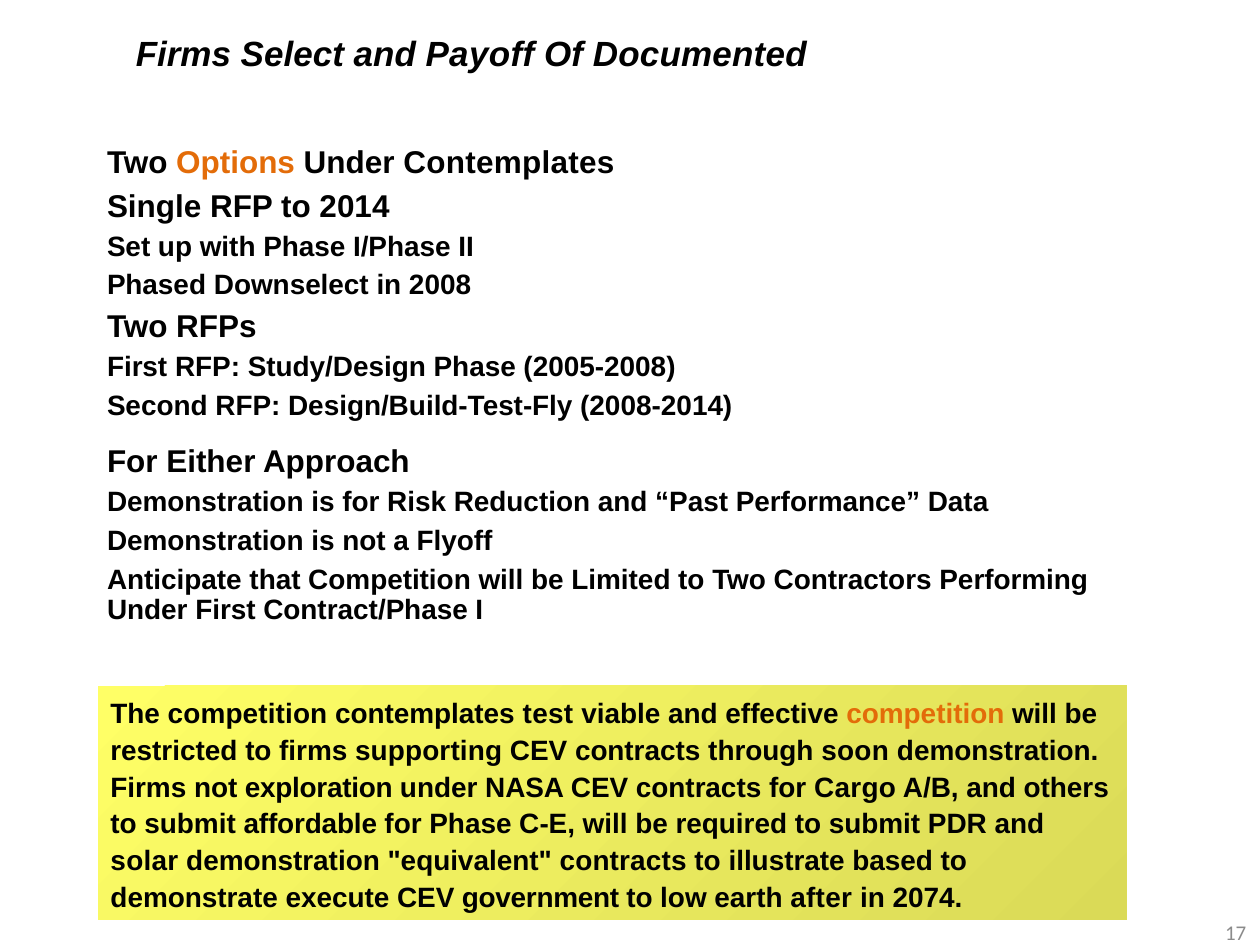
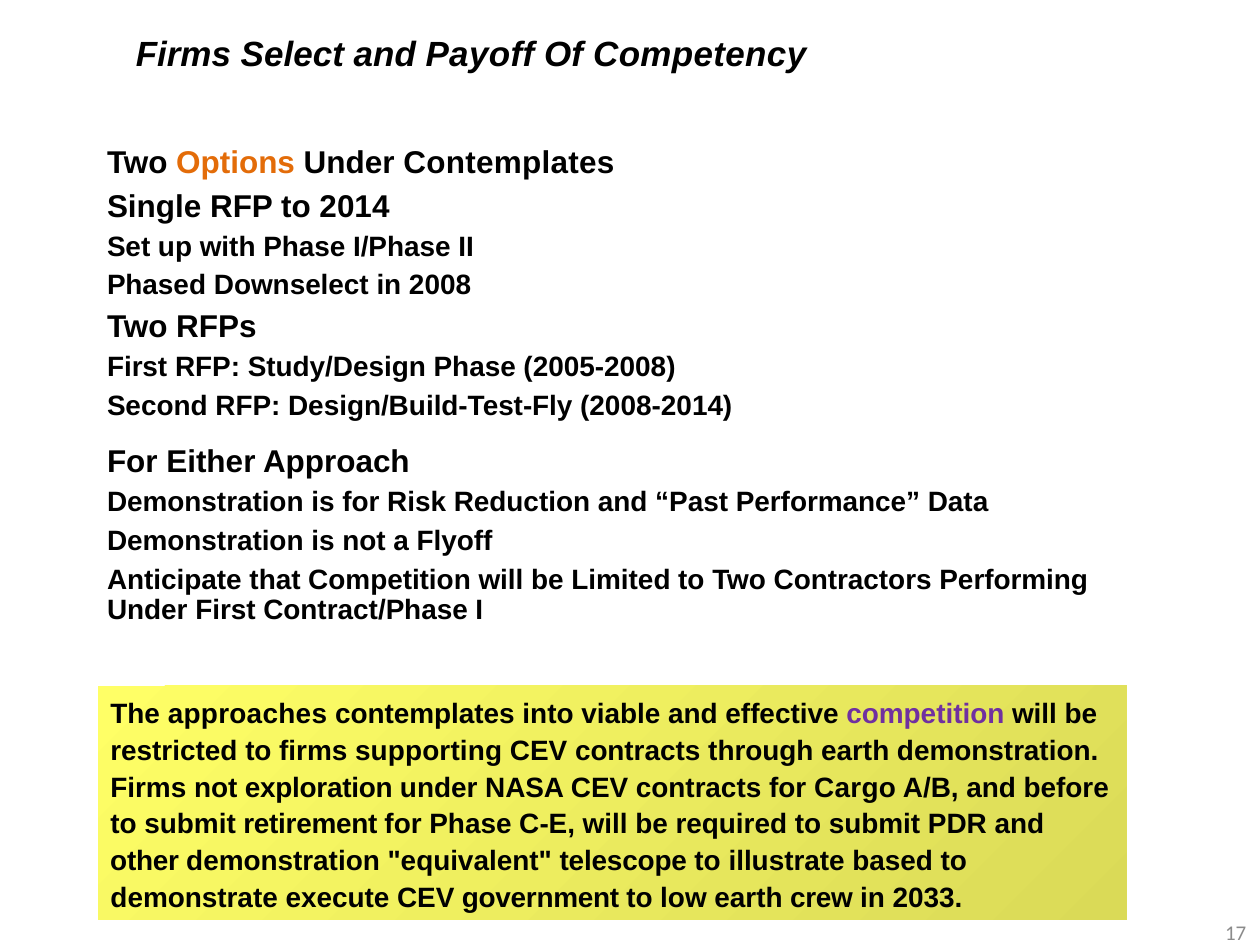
Documented: Documented -> Competency
The competition: competition -> approaches
test: test -> into
competition at (925, 714) colour: orange -> purple
through soon: soon -> earth
others: others -> before
affordable: affordable -> retirement
solar: solar -> other
equivalent contracts: contracts -> telescope
after: after -> crew
2074: 2074 -> 2033
